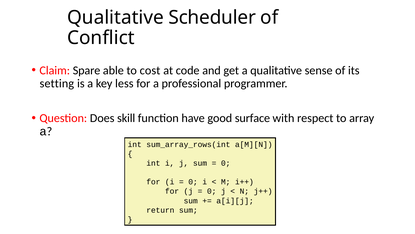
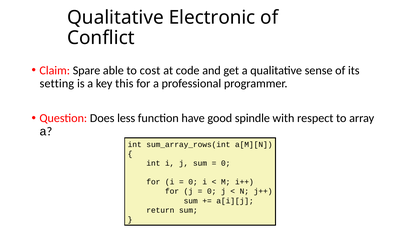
Scheduler: Scheduler -> Electronic
less: less -> this
skill: skill -> less
surface: surface -> spindle
